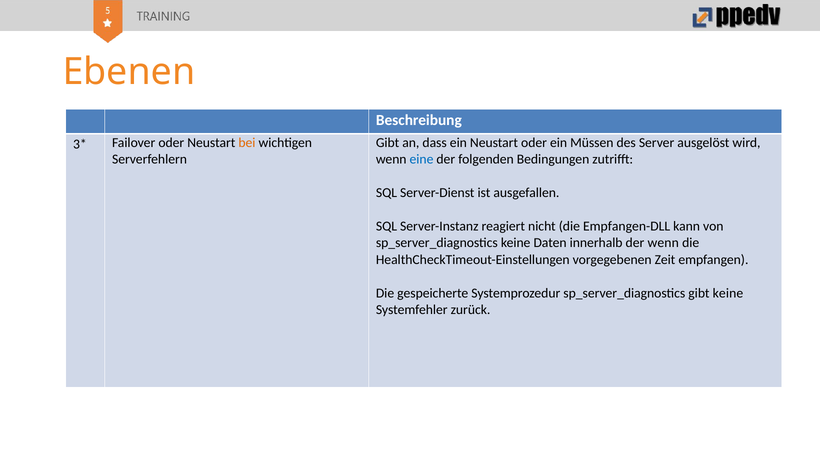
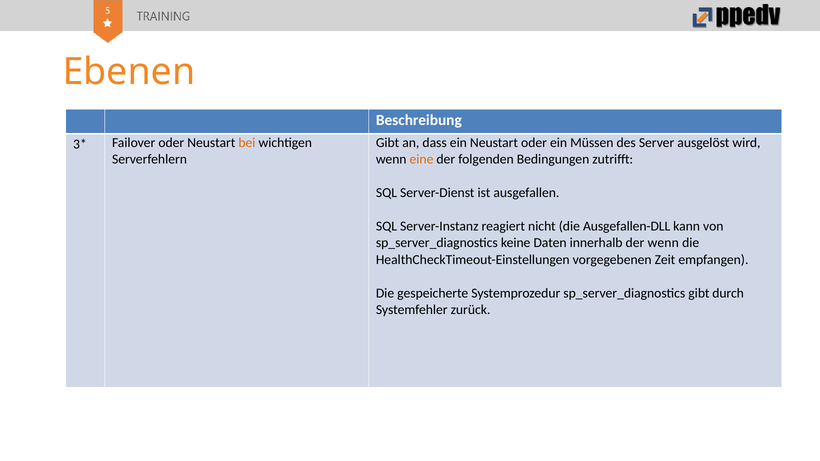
eine colour: blue -> orange
Empfangen-DLL: Empfangen-DLL -> Ausgefallen-DLL
gibt keine: keine -> durch
